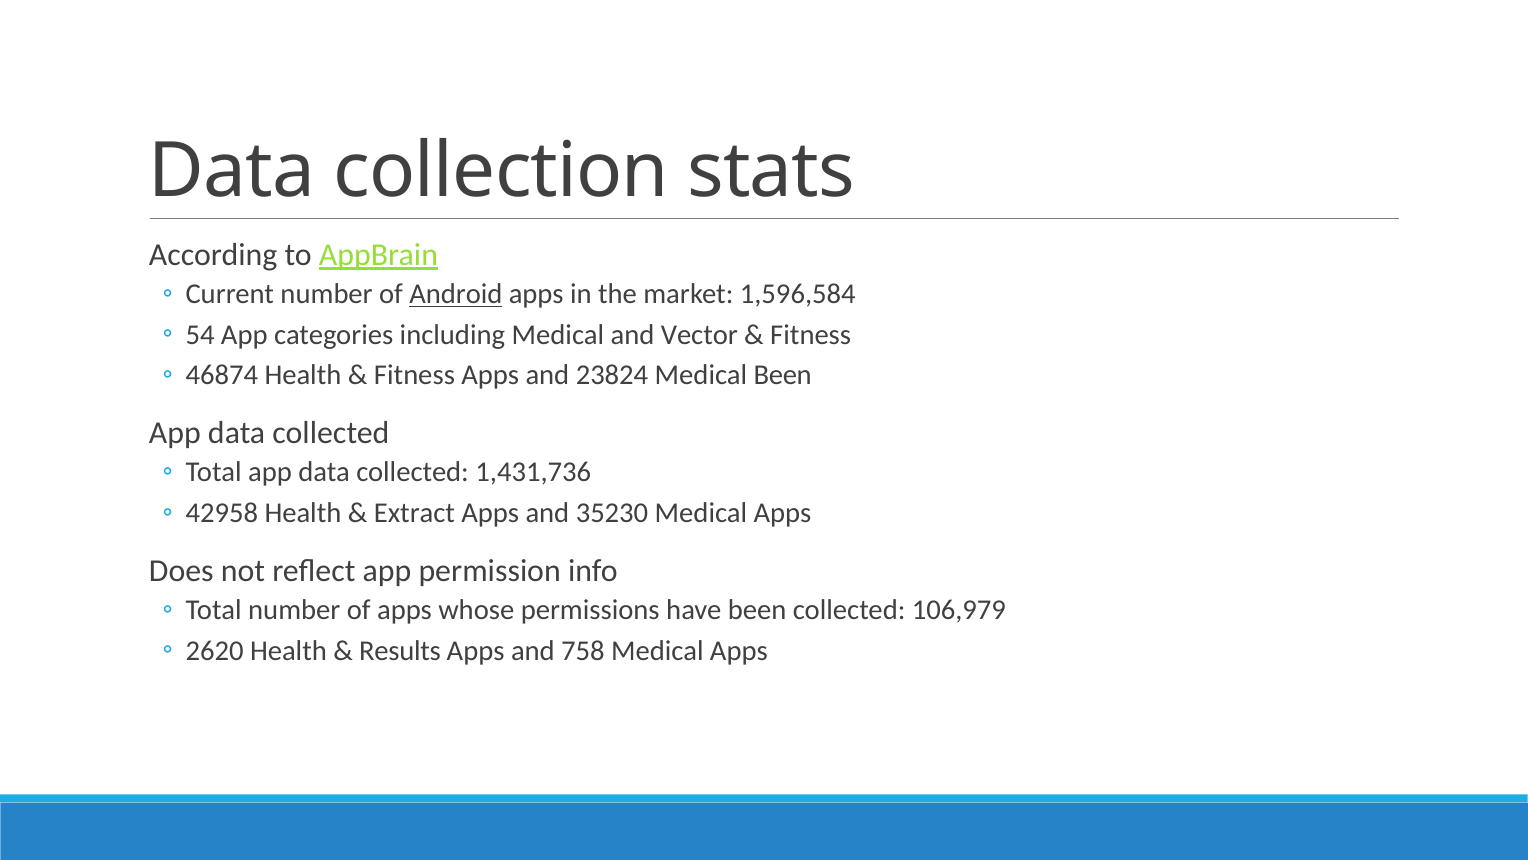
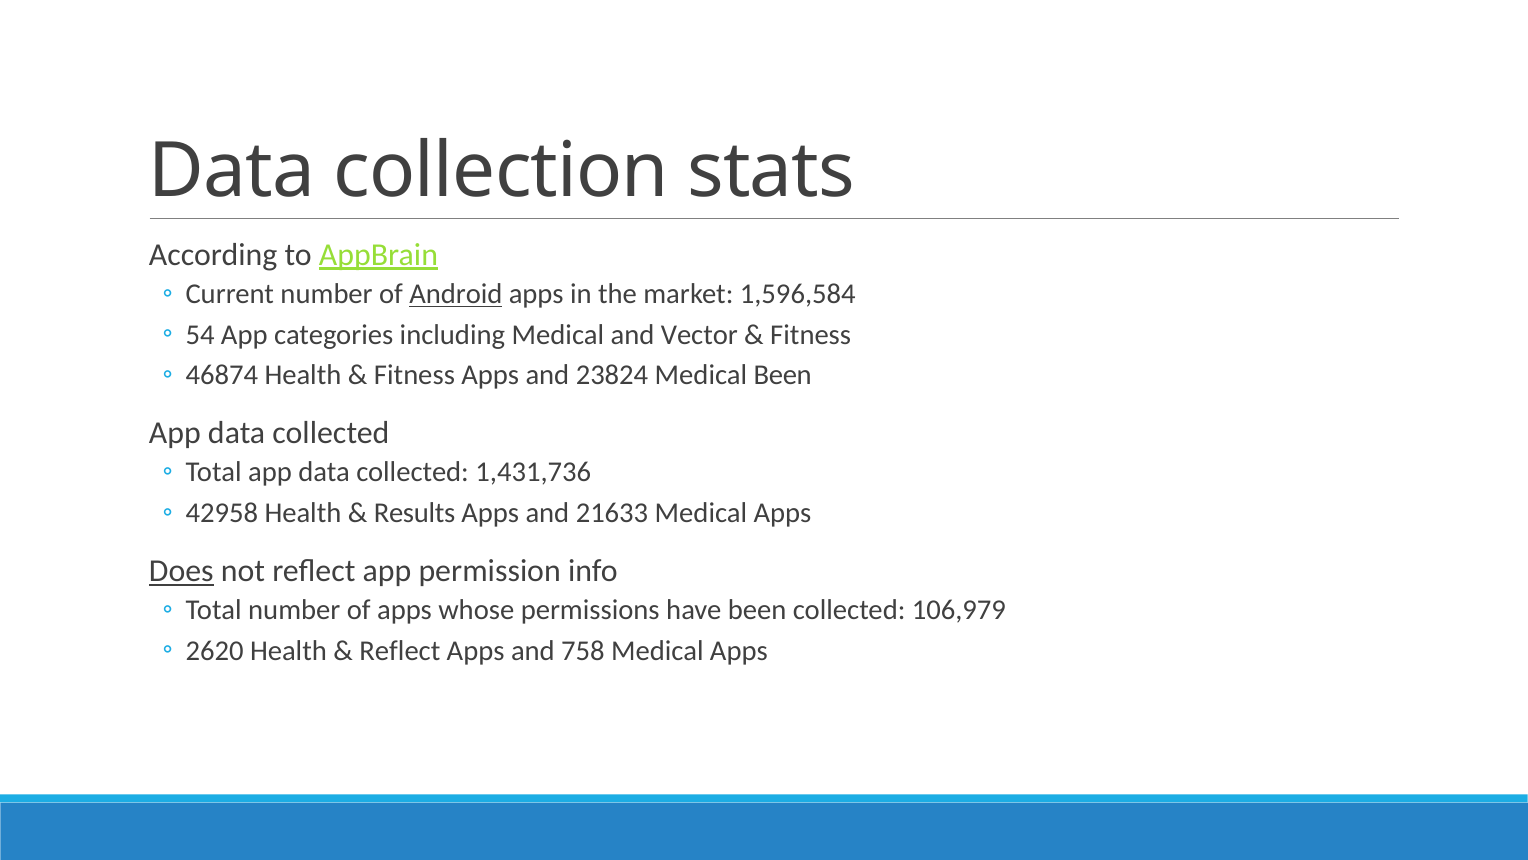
Extract: Extract -> Results
35230: 35230 -> 21633
Does underline: none -> present
Results at (400, 650): Results -> Reflect
